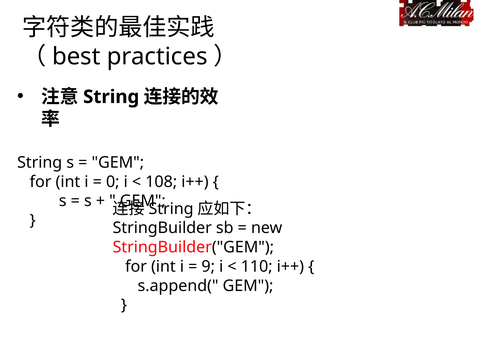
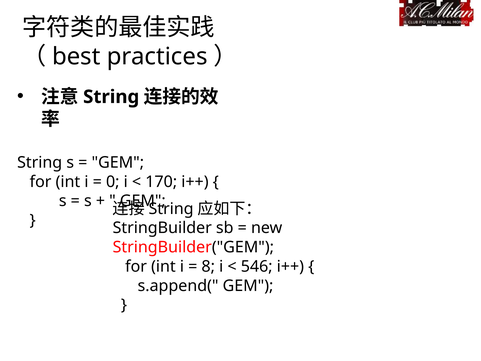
108: 108 -> 170
9: 9 -> 8
110: 110 -> 546
